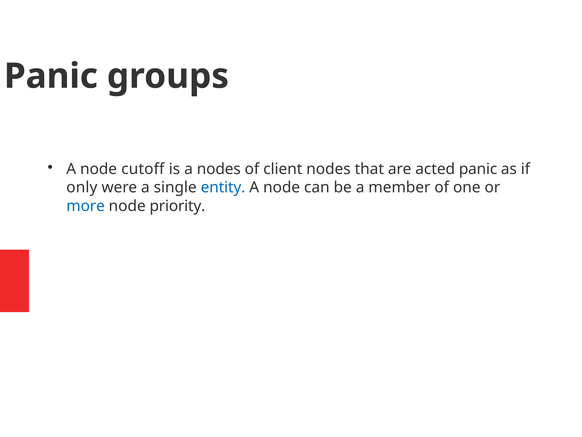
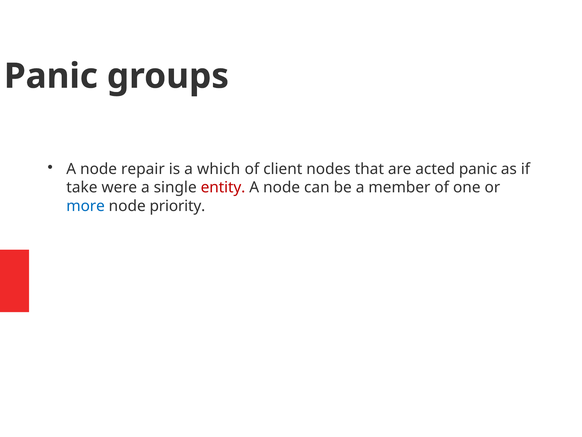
cutoff: cutoff -> repair
a nodes: nodes -> which
only: only -> take
entity colour: blue -> red
